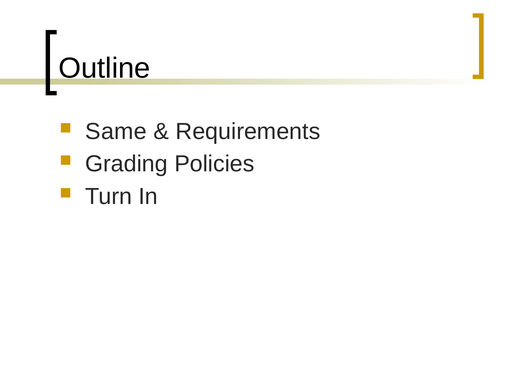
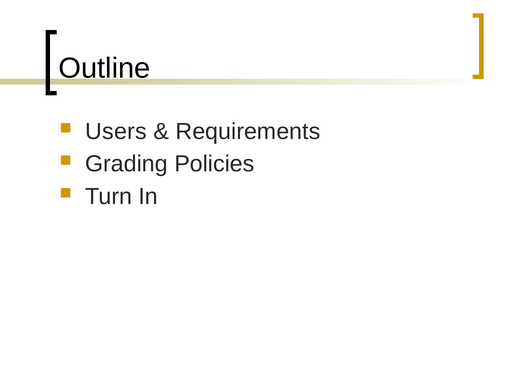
Same: Same -> Users
